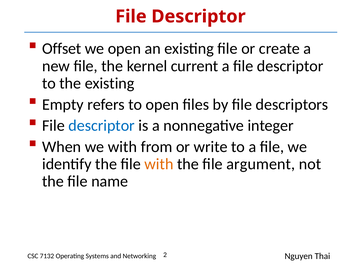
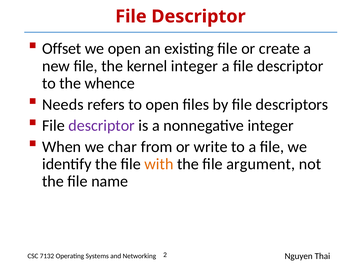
kernel current: current -> integer
the existing: existing -> whence
Empty: Empty -> Needs
descriptor at (102, 125) colour: blue -> purple
we with: with -> char
